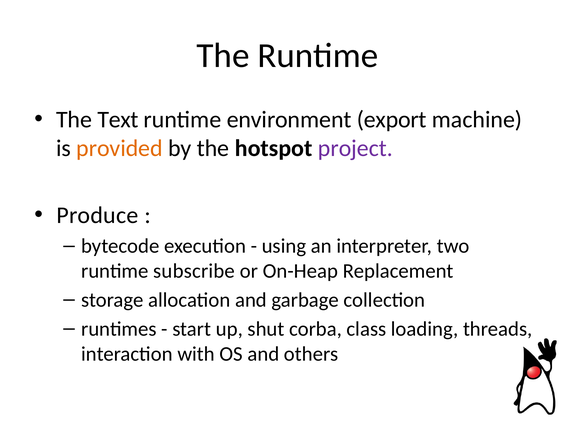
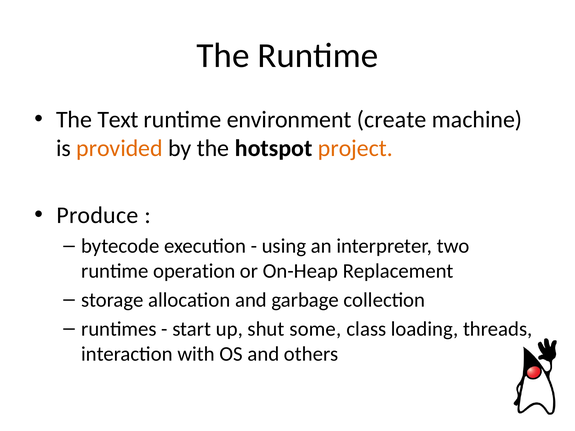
export: export -> create
project colour: purple -> orange
subscribe: subscribe -> operation
corba: corba -> some
